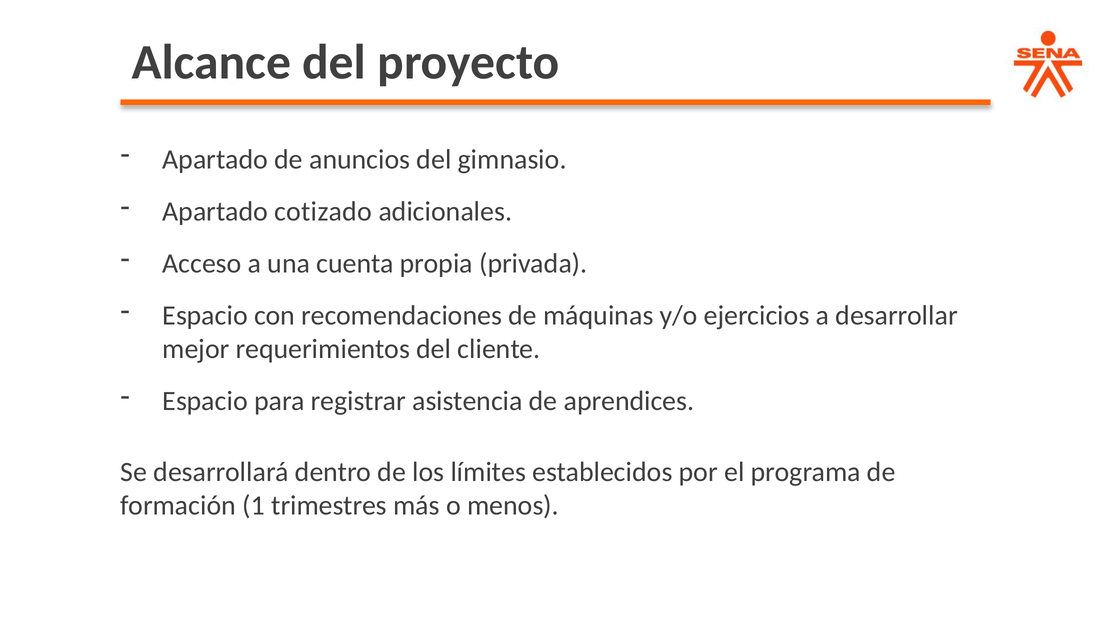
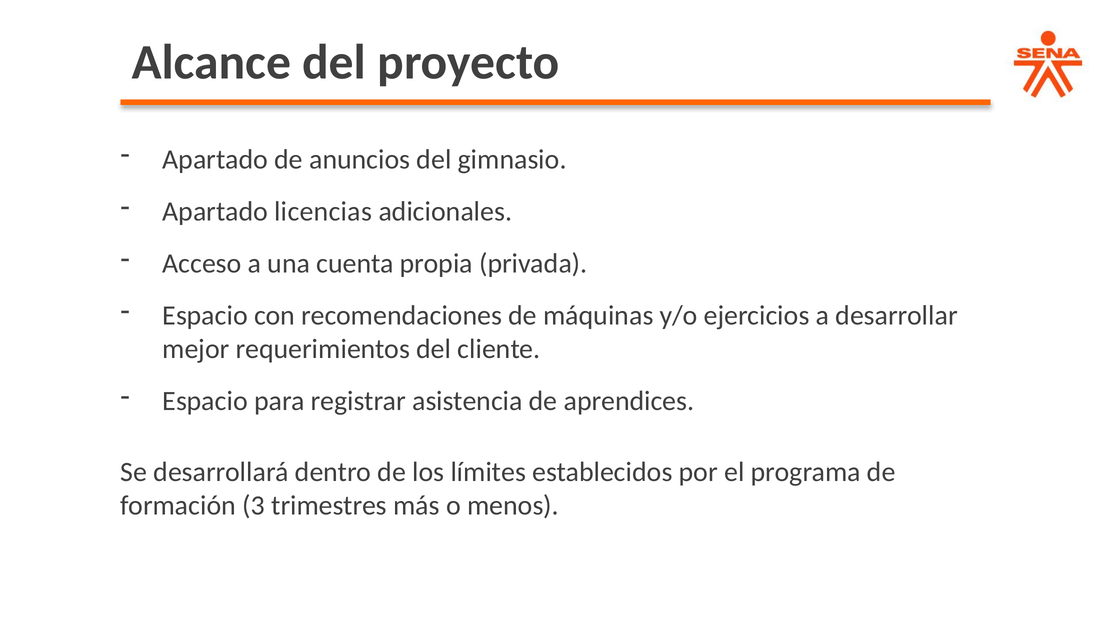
cotizado: cotizado -> licencias
1: 1 -> 3
